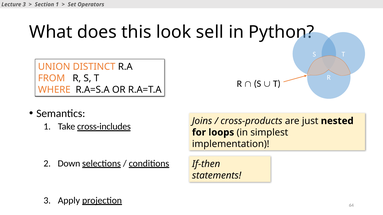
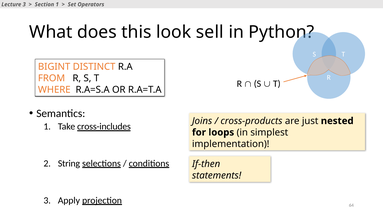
UNION: UNION -> BIGINT
Down: Down -> String
